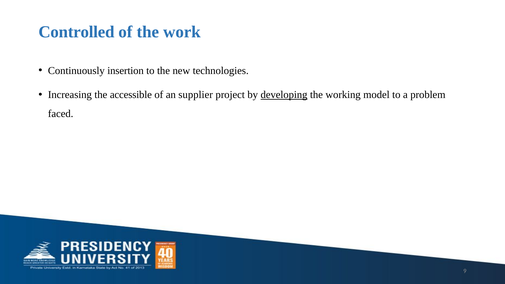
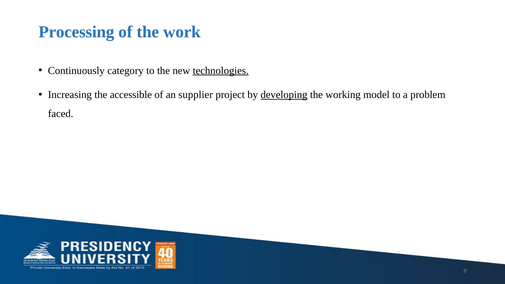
Controlled: Controlled -> Processing
insertion: insertion -> category
technologies underline: none -> present
